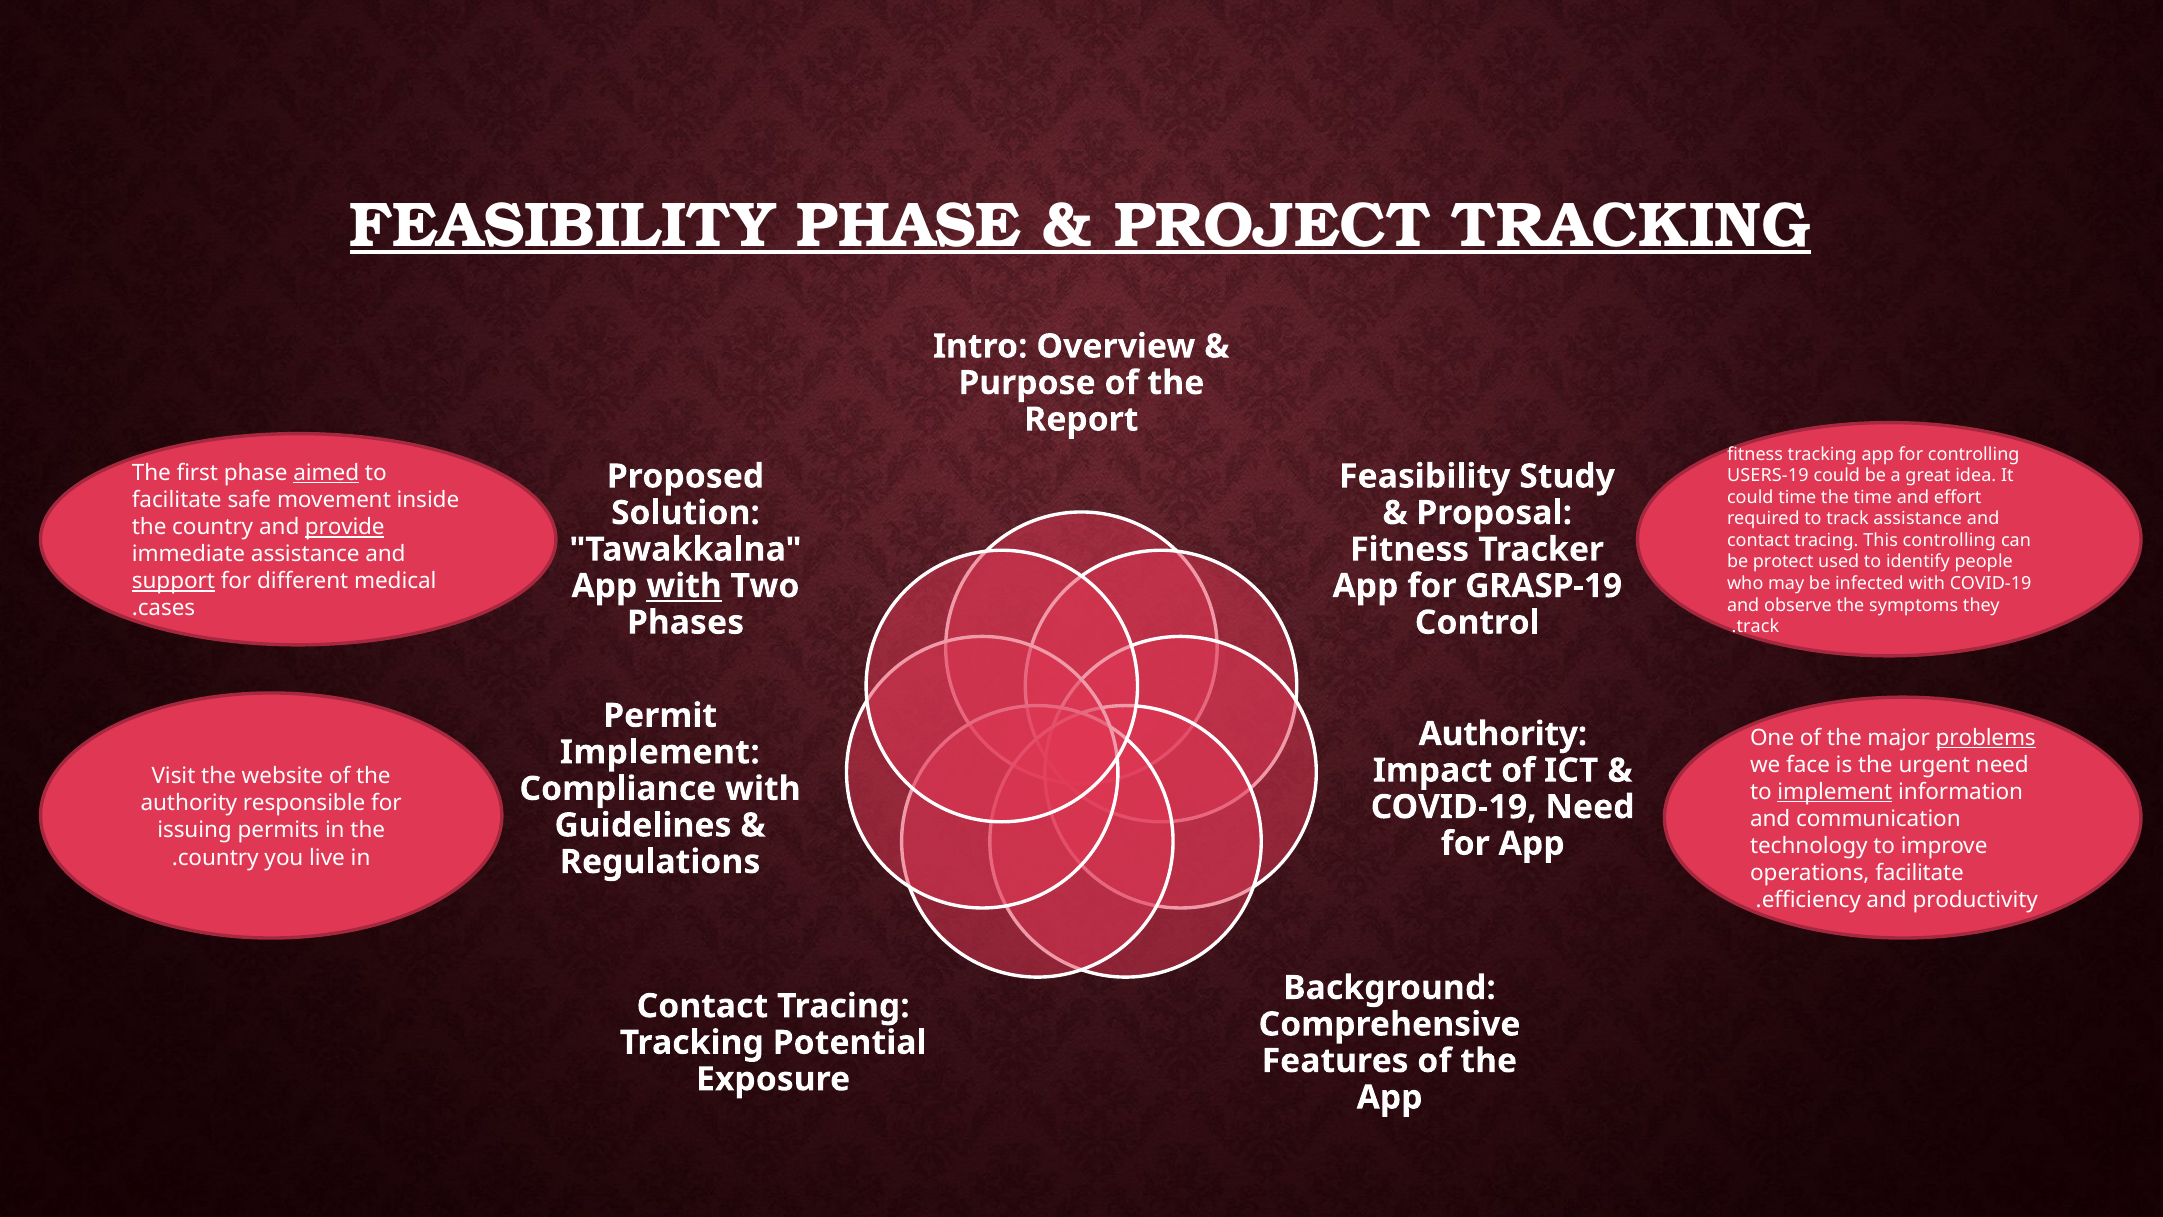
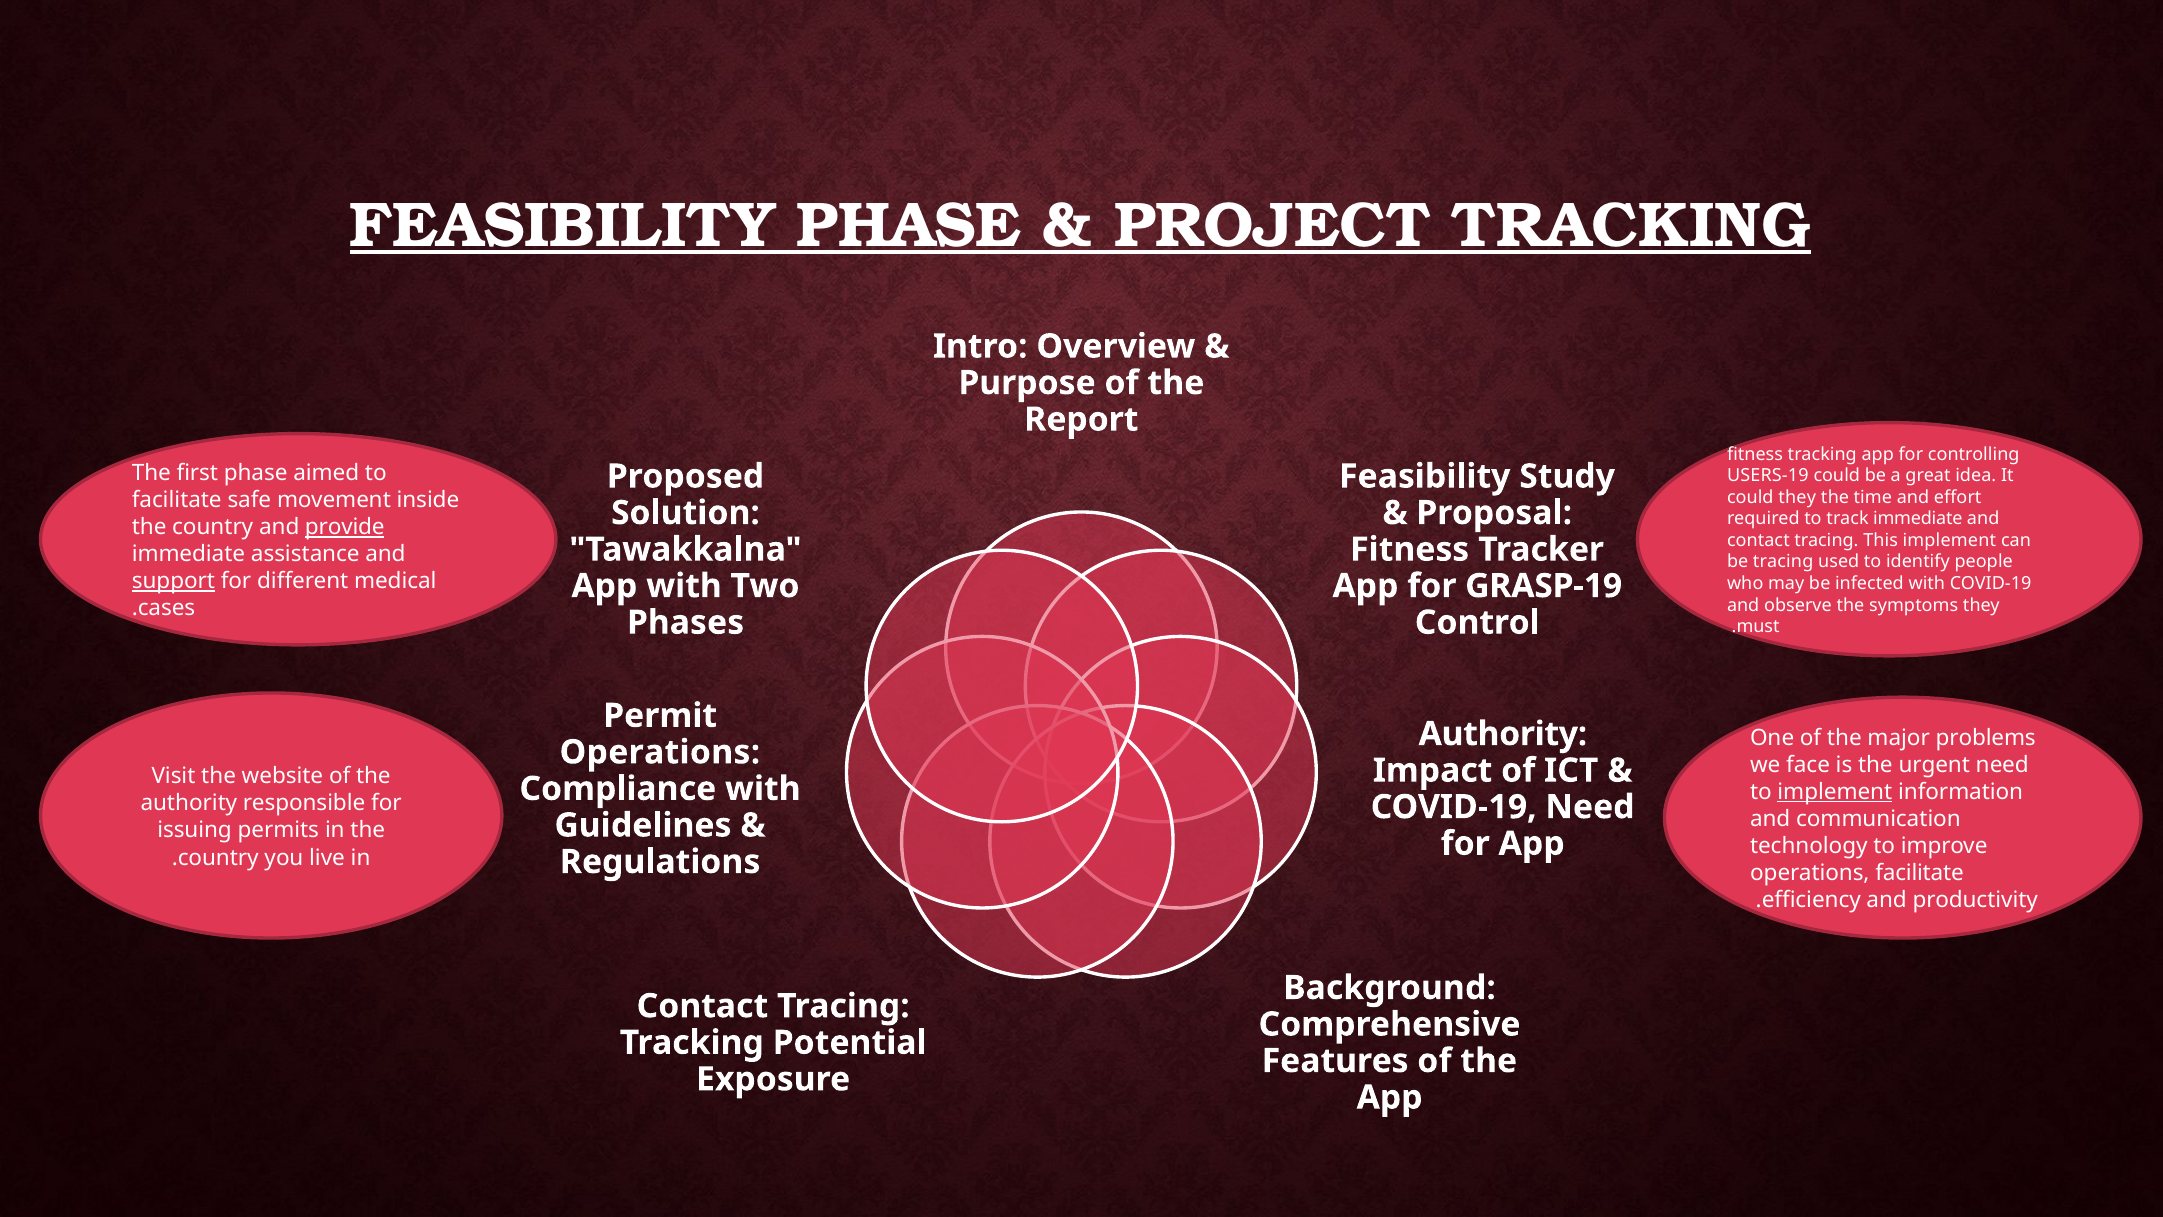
aimed underline: present -> none
could time: time -> they
track assistance: assistance -> immediate
This controlling: controlling -> implement
be protect: protect -> tracing
with at (684, 586) underline: present -> none
track at (1758, 627): track -> must
problems underline: present -> none
Implement at (660, 752): Implement -> Operations
